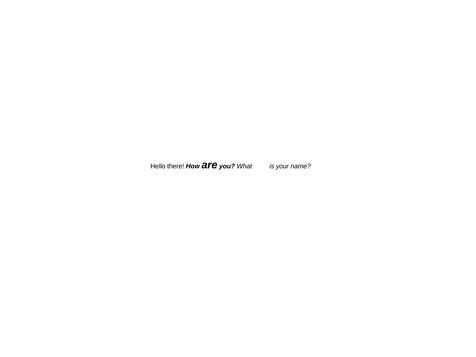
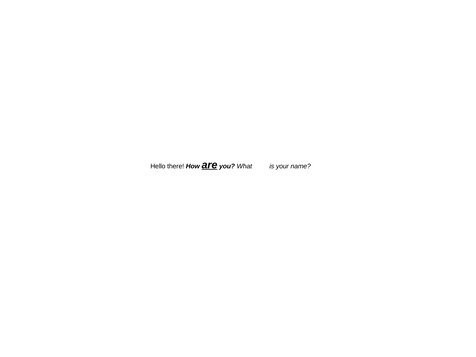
are underline: none -> present
